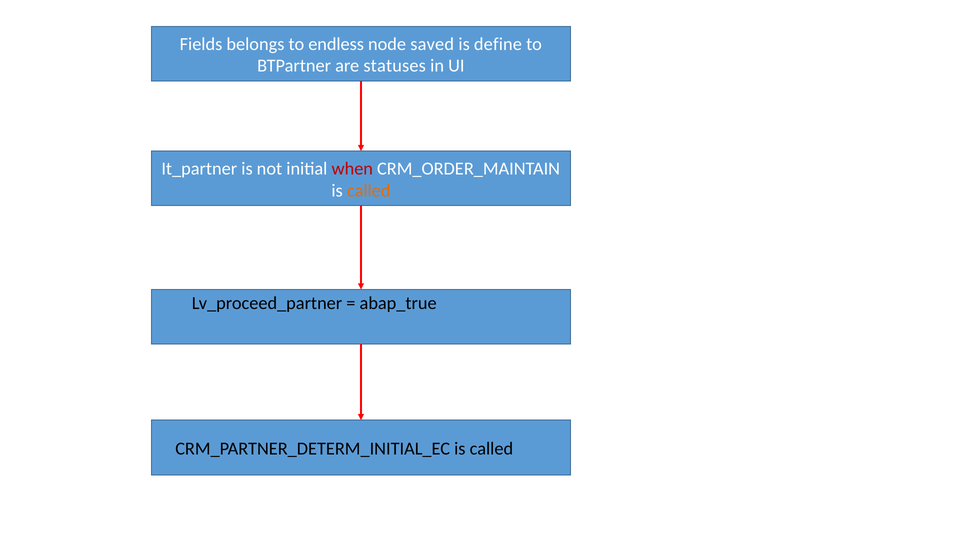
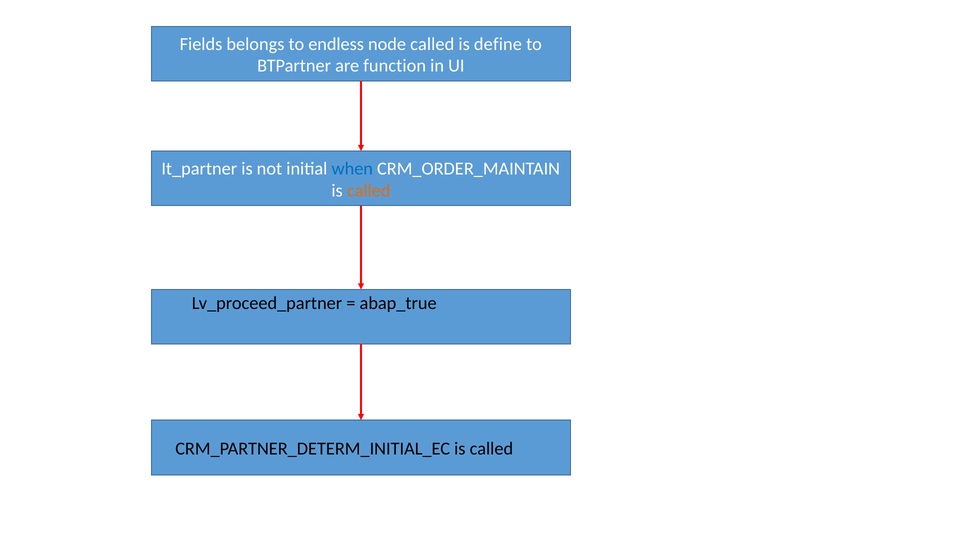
node saved: saved -> called
statuses: statuses -> function
when colour: red -> blue
